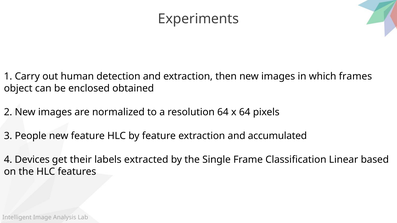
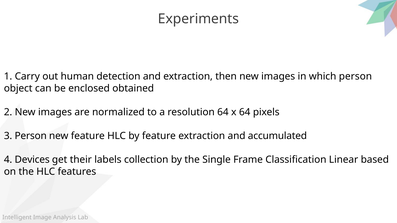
which frames: frames -> person
3 People: People -> Person
extracted: extracted -> collection
